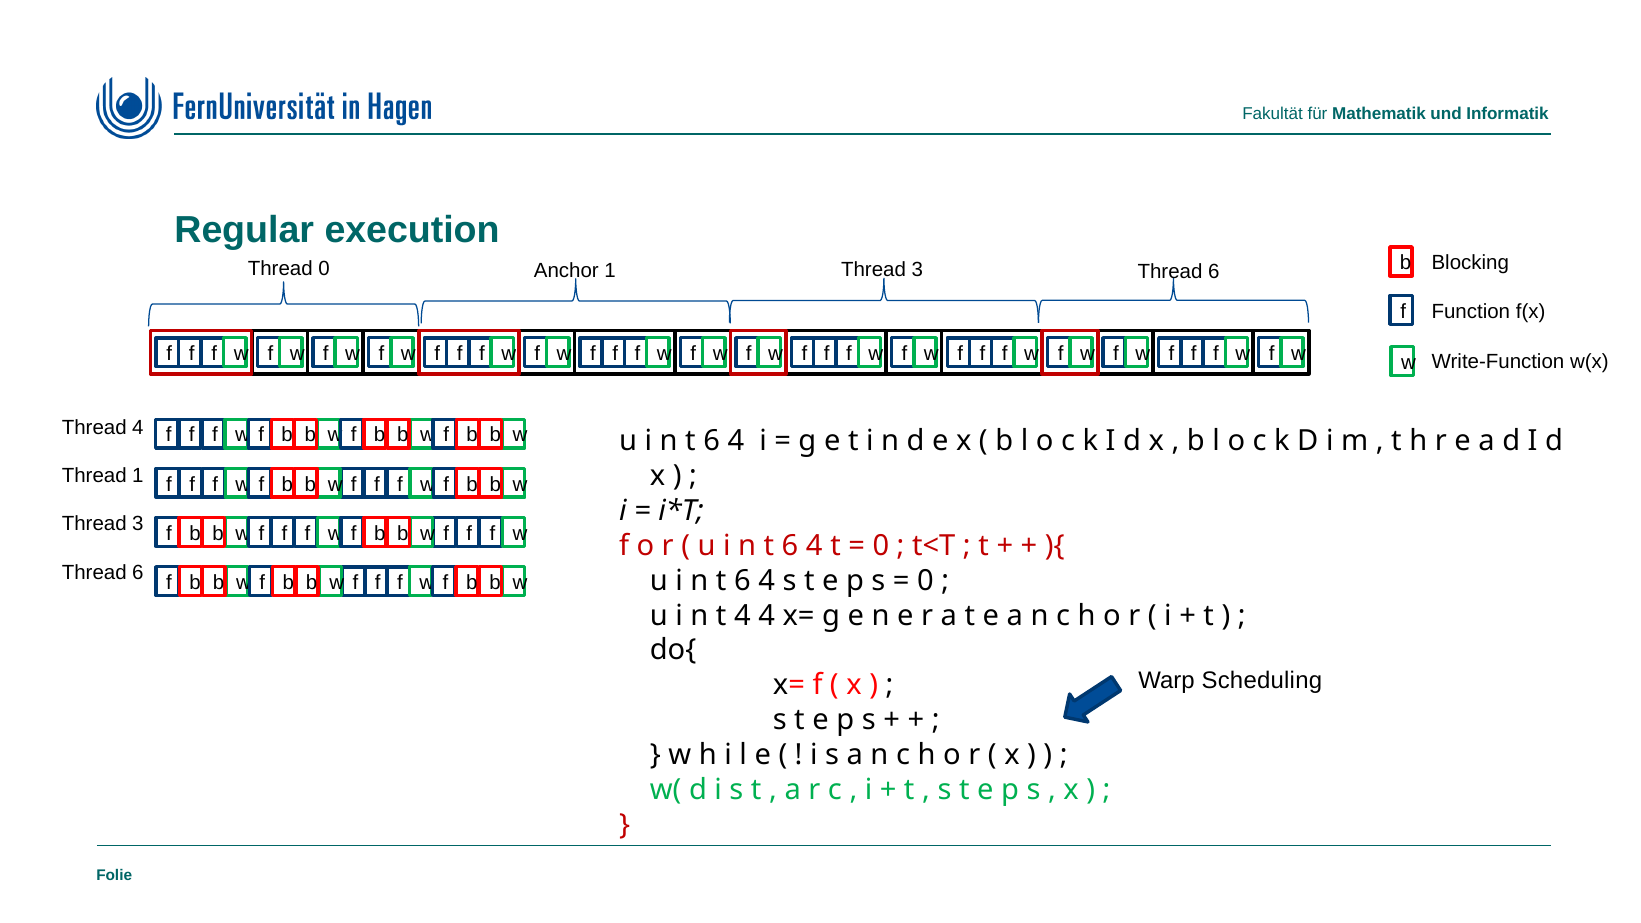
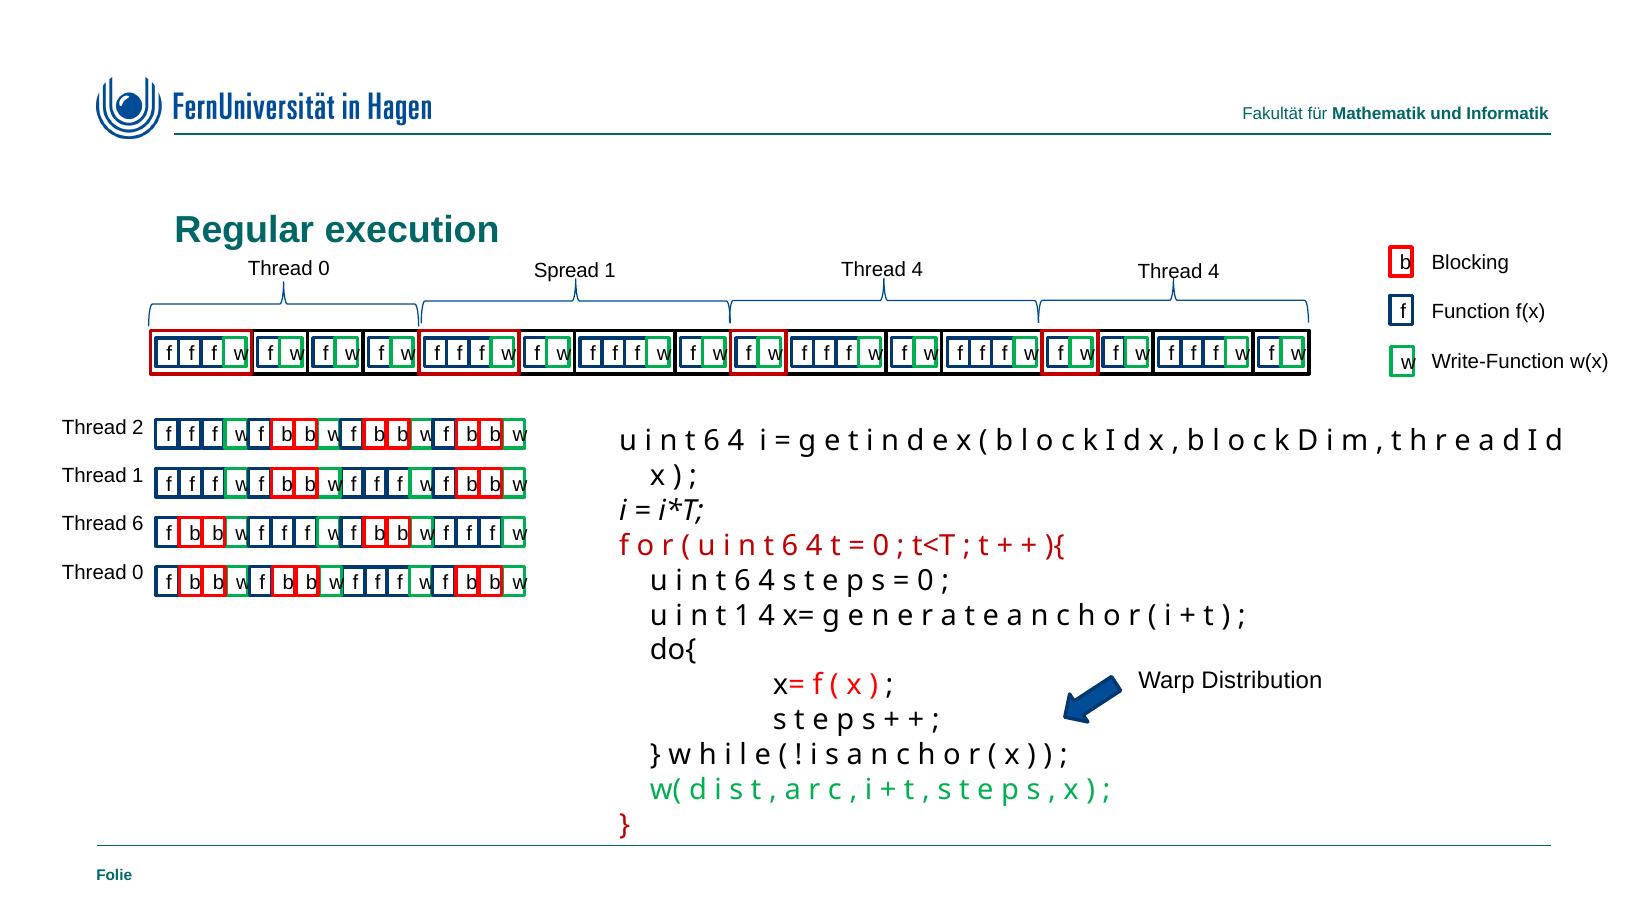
Anchor: Anchor -> Spread
3 at (917, 270): 3 -> 4
6 at (1214, 272): 6 -> 4
Thread 4: 4 -> 2
3 at (138, 524): 3 -> 6
6 at (138, 573): 6 -> 0
t 4: 4 -> 1
Scheduling: Scheduling -> Distribution
